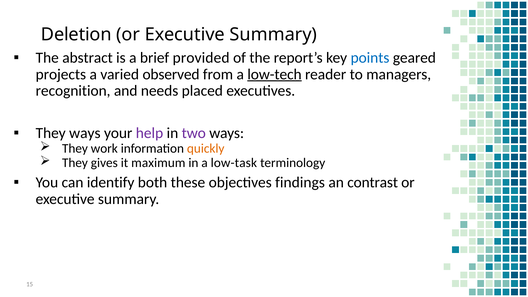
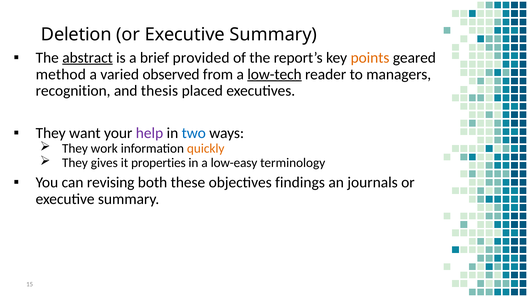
abstract underline: none -> present
points colour: blue -> orange
projects: projects -> method
needs: needs -> thesis
They ways: ways -> want
two colour: purple -> blue
maximum: maximum -> properties
low-task: low-task -> low-easy
identify: identify -> revising
contrast: contrast -> journals
